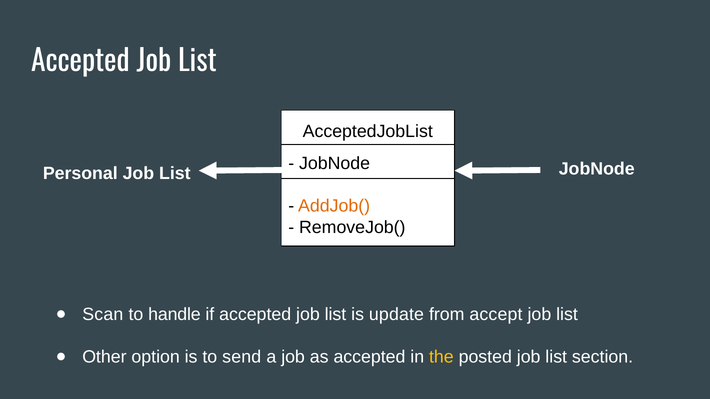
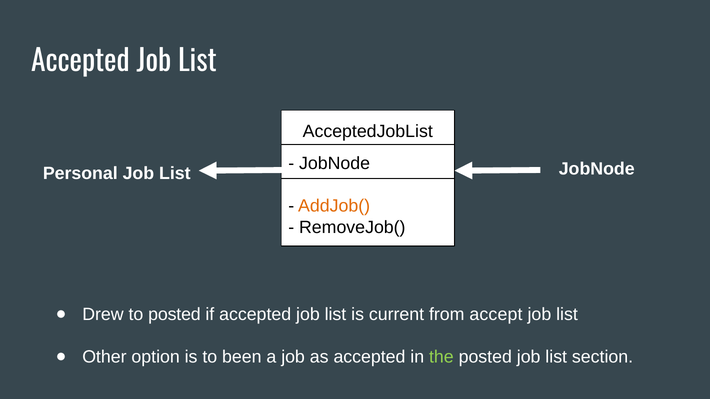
Scan: Scan -> Drew
to handle: handle -> posted
update: update -> current
send: send -> been
the colour: yellow -> light green
